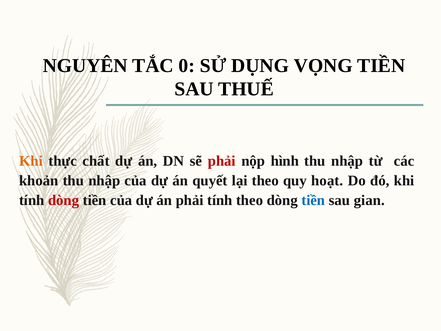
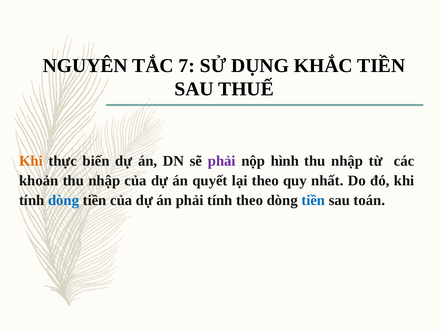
0: 0 -> 7
VỌNG: VỌNG -> KHẮC
chất: chất -> biến
phải at (222, 161) colour: red -> purple
hoạt: hoạt -> nhất
dòng at (64, 200) colour: red -> blue
gian: gian -> toán
